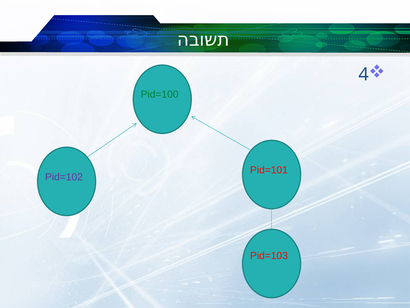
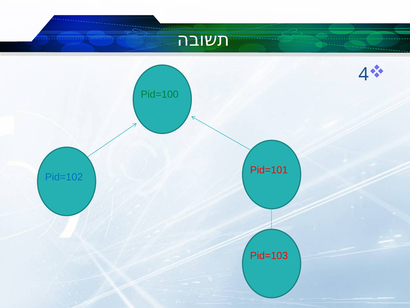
Pid=102 colour: purple -> blue
